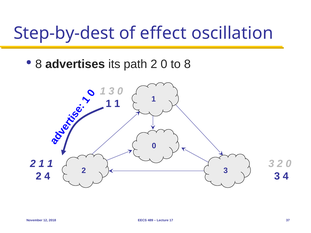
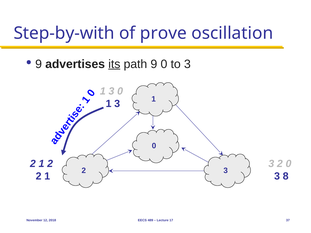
Step-by-dest: Step-by-dest -> Step-by-with
effect: effect -> prove
8 at (39, 64): 8 -> 9
its underline: none -> present
path 2: 2 -> 9
to 8: 8 -> 3
1 at (117, 104): 1 -> 3
2 1 1: 1 -> 2
4 at (47, 176): 4 -> 1
3 4: 4 -> 8
